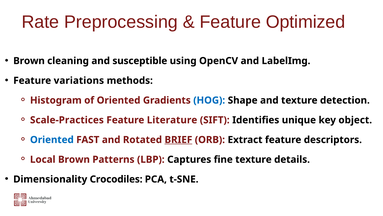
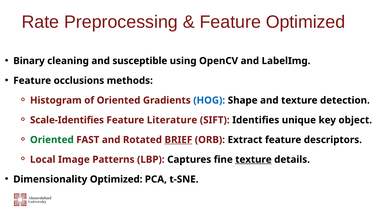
Brown at (29, 61): Brown -> Binary
variations: variations -> occlusions
Scale-Practices: Scale-Practices -> Scale-Identifies
Oriented at (52, 139) colour: blue -> green
Local Brown: Brown -> Image
texture at (253, 159) underline: none -> present
Dimensionality Crocodiles: Crocodiles -> Optimized
